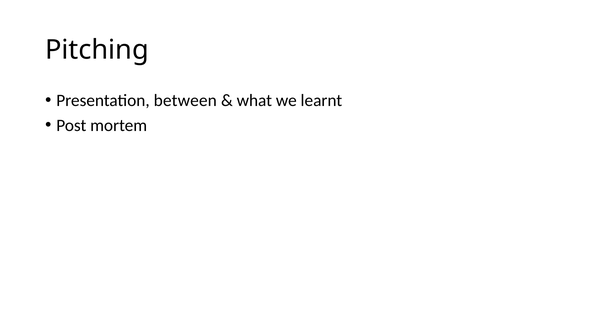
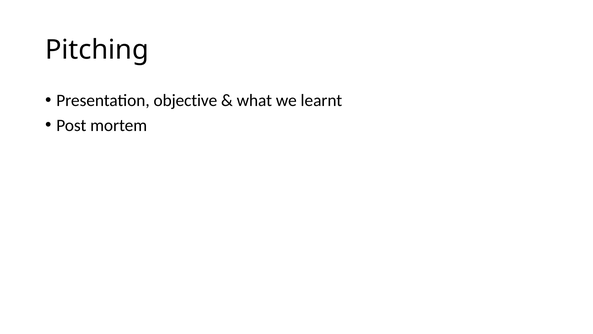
between: between -> objective
